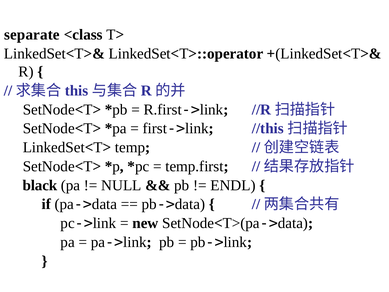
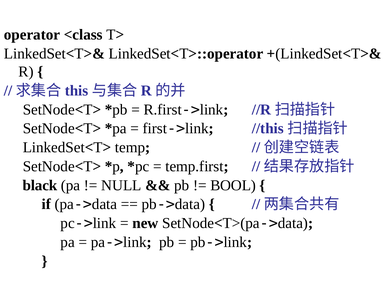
separate: separate -> operator
ENDL: ENDL -> BOOL
